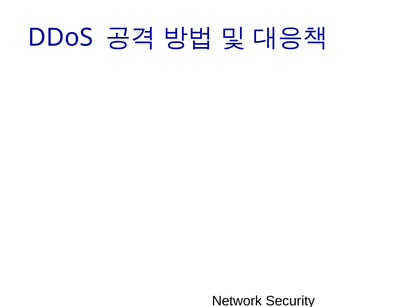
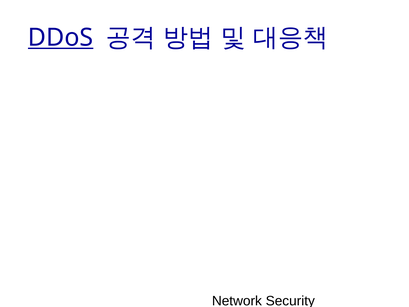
DDoS underline: none -> present
